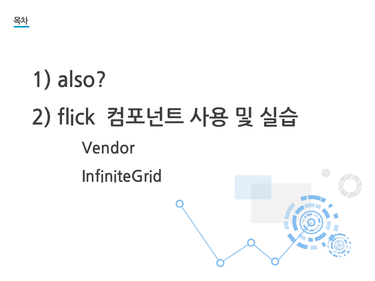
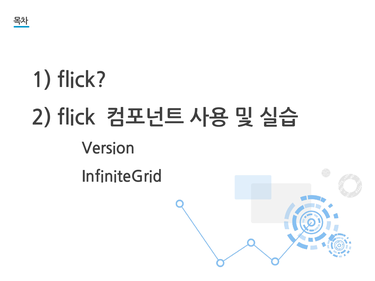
1 also: also -> flick
Vendor: Vendor -> Version
